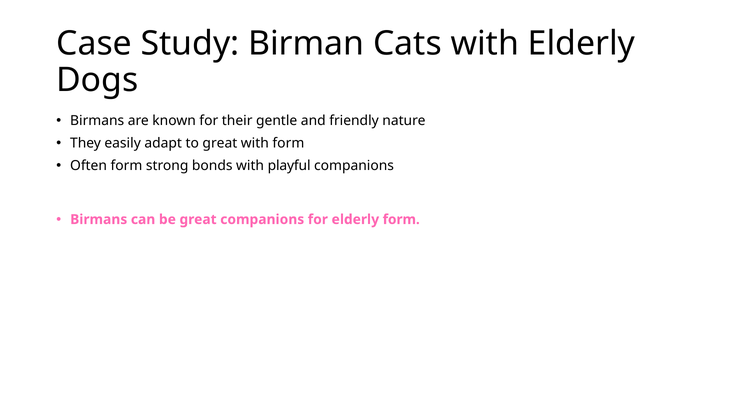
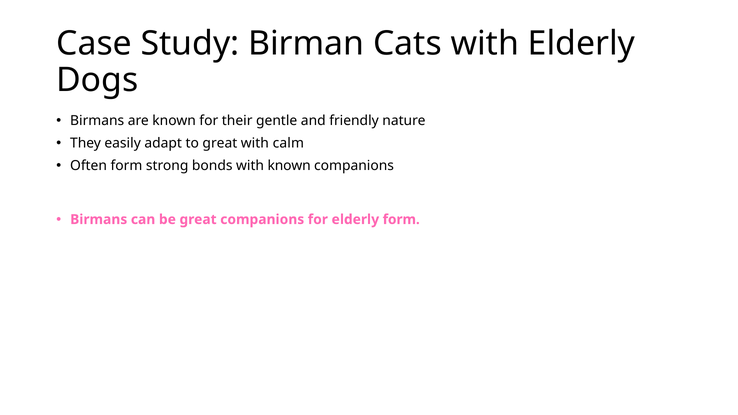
with form: form -> calm
with playful: playful -> known
